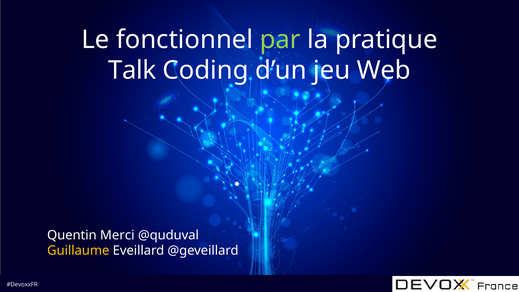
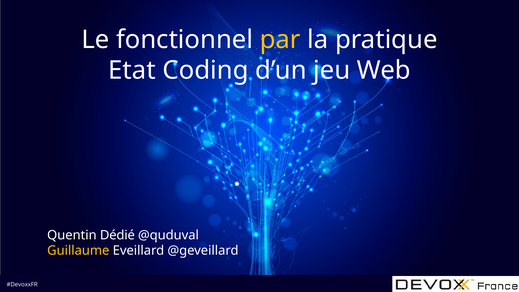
par colour: light green -> yellow
Talk: Talk -> Etat
Merci: Merci -> Dédié
